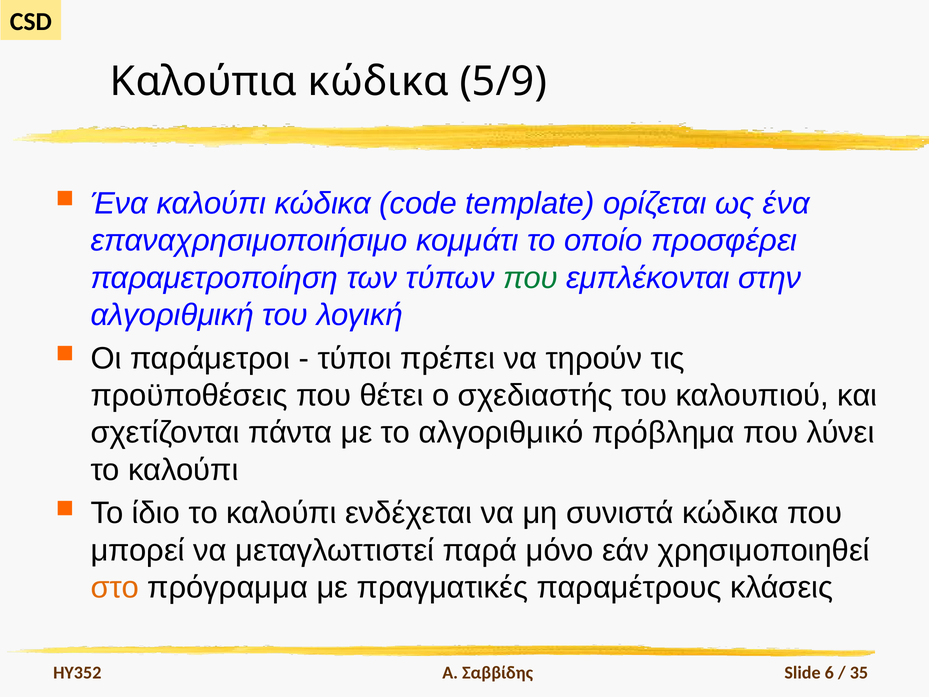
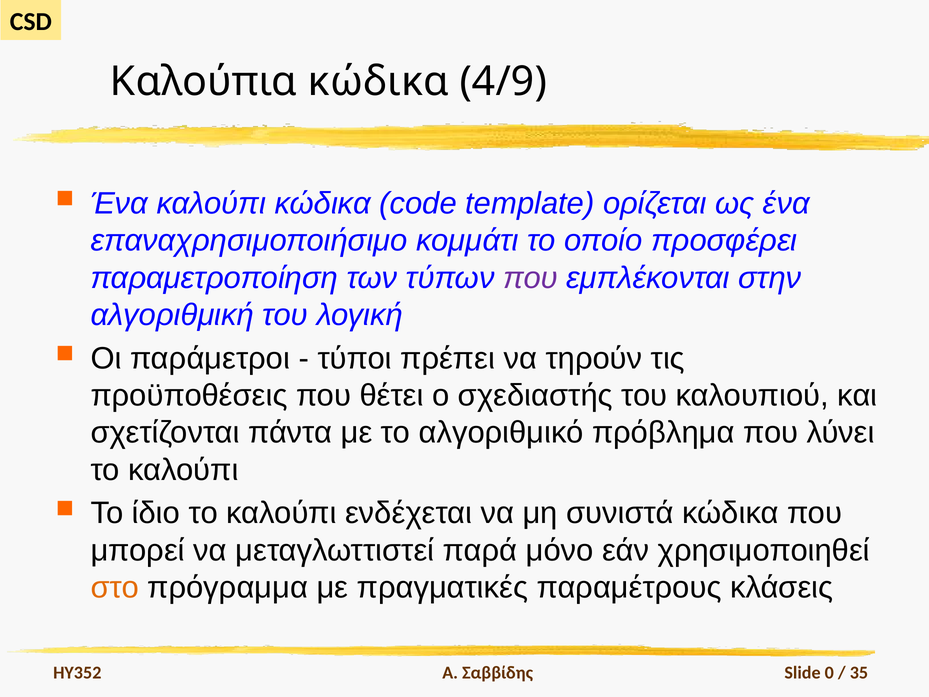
5/9: 5/9 -> 4/9
που at (530, 278) colour: green -> purple
6: 6 -> 0
